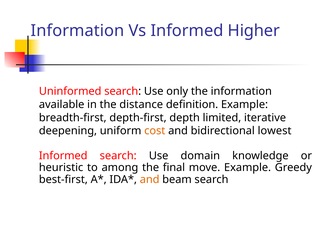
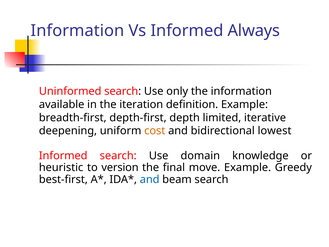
Higher: Higher -> Always
distance: distance -> iteration
among: among -> version
and at (150, 179) colour: orange -> blue
